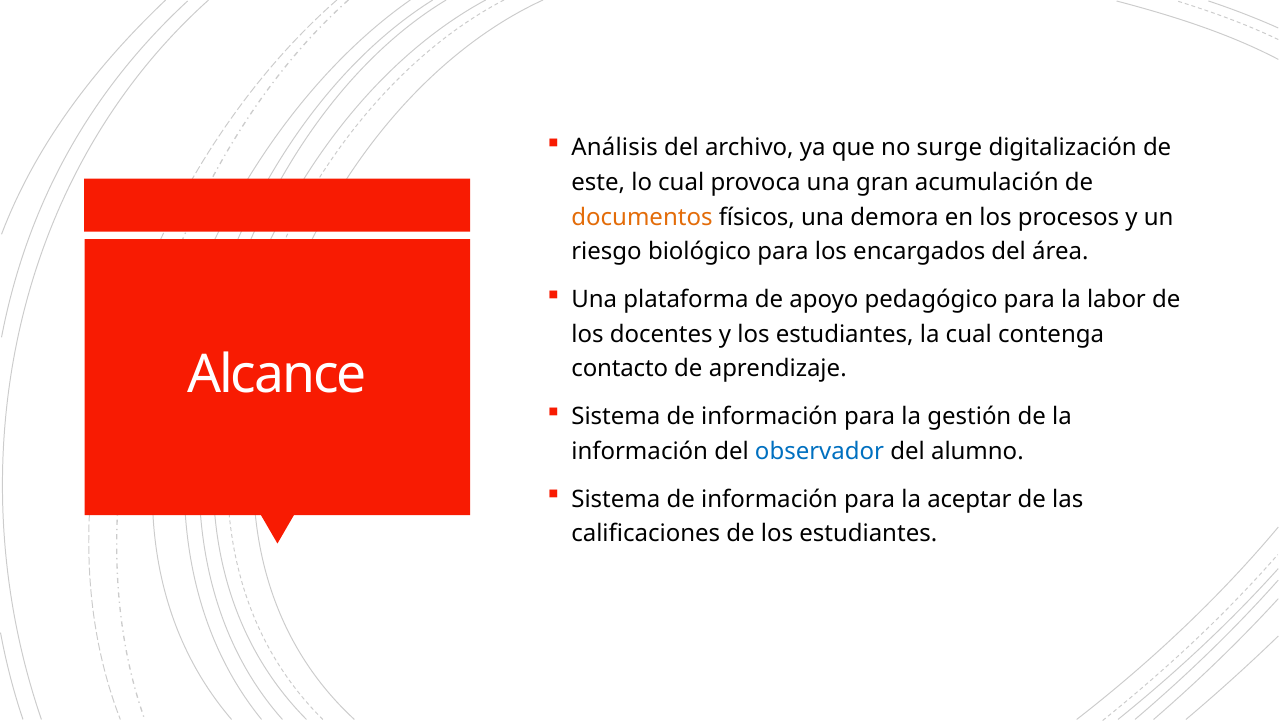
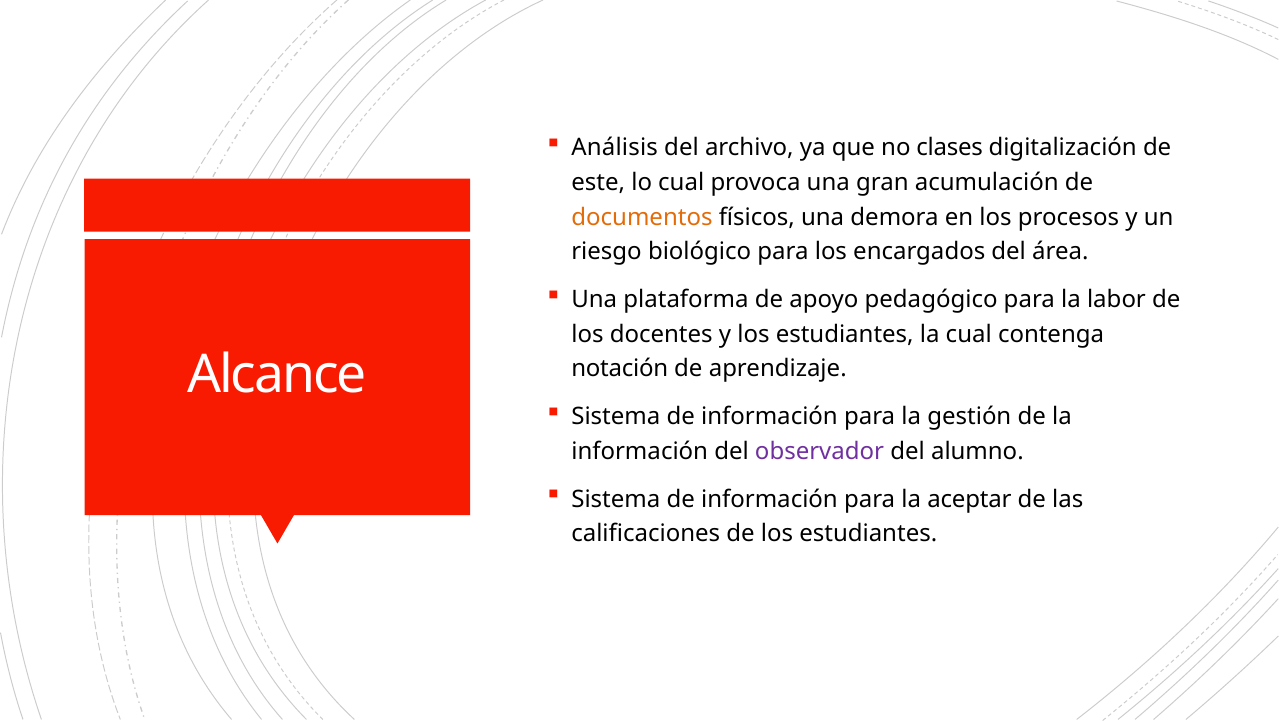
surge: surge -> clases
contacto: contacto -> notación
observador colour: blue -> purple
